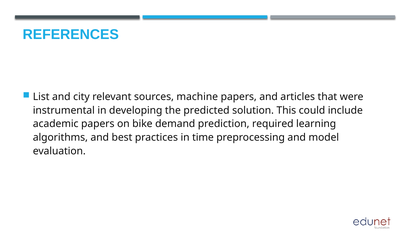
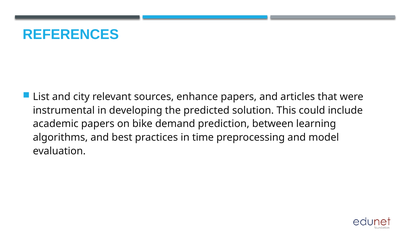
machine: machine -> enhance
required: required -> between
